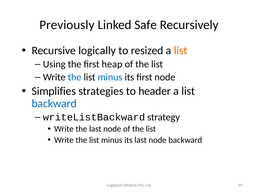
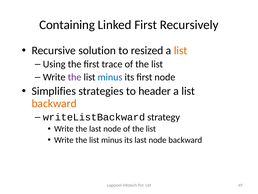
Previously: Previously -> Containing
Linked Safe: Safe -> First
logically: logically -> solution
heap: heap -> trace
the at (75, 77) colour: blue -> purple
backward at (54, 103) colour: blue -> orange
